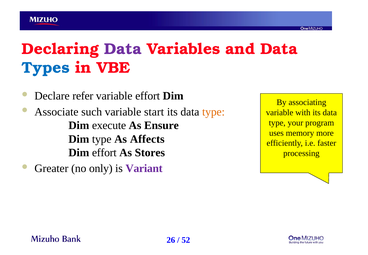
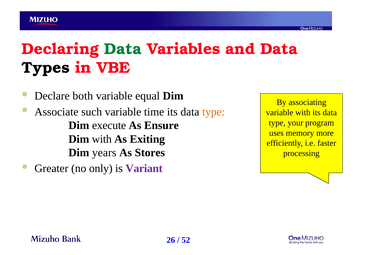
Data at (123, 49) colour: purple -> green
Types colour: blue -> black
refer: refer -> both
variable effort: effort -> equal
start: start -> time
Dim type: type -> with
Affects: Affects -> Exiting
Dim effort: effort -> years
